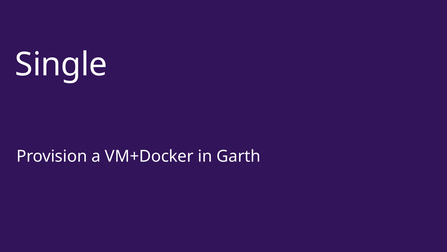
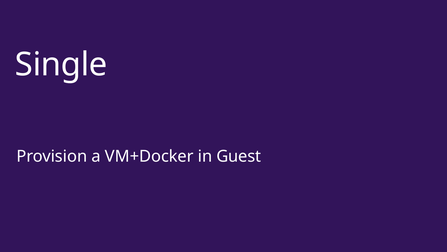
Garth: Garth -> Guest
